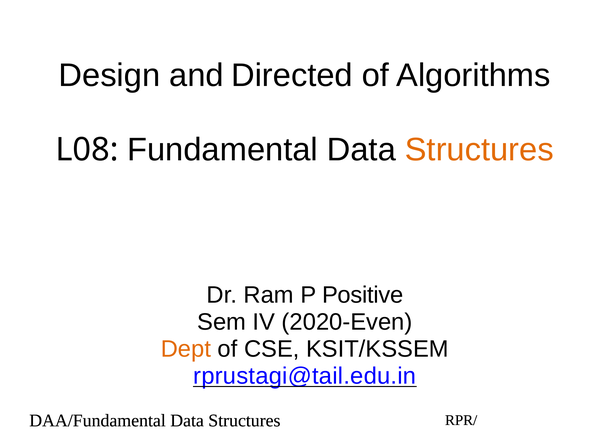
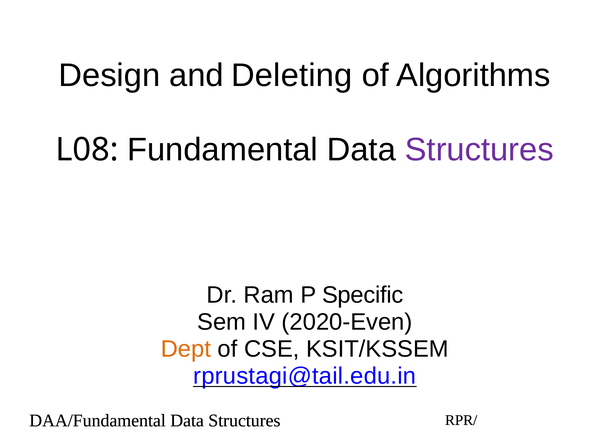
Directed: Directed -> Deleting
Structures at (479, 150) colour: orange -> purple
Positive: Positive -> Specific
